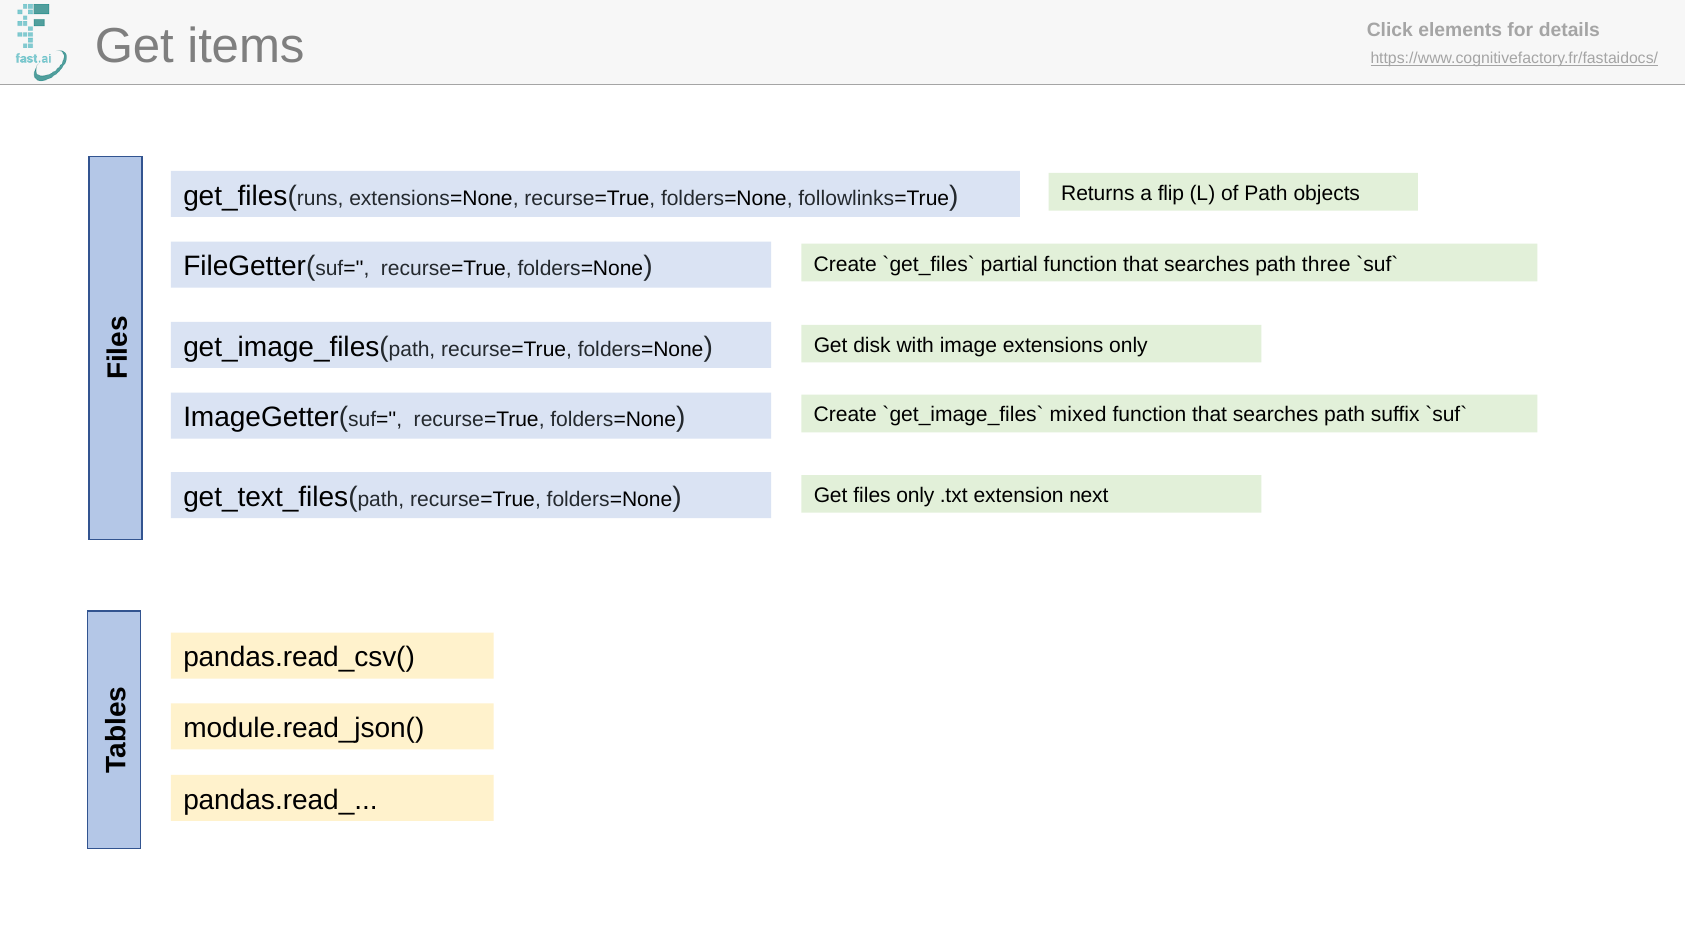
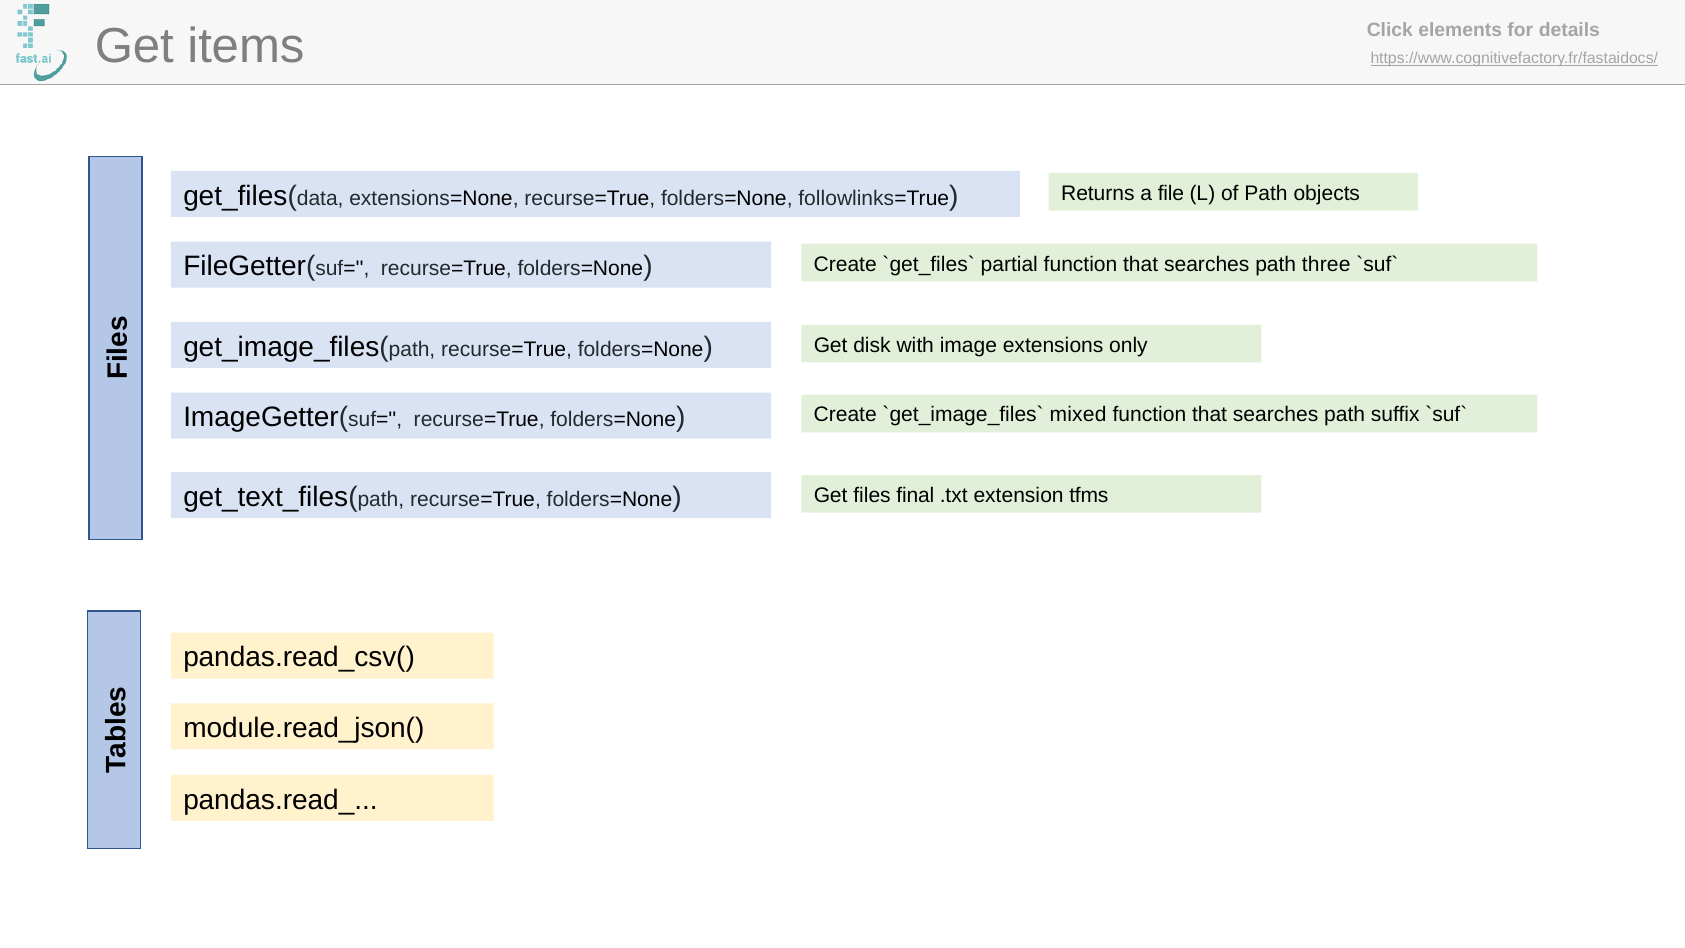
runs: runs -> data
flip: flip -> file
files only: only -> final
next: next -> tfms
